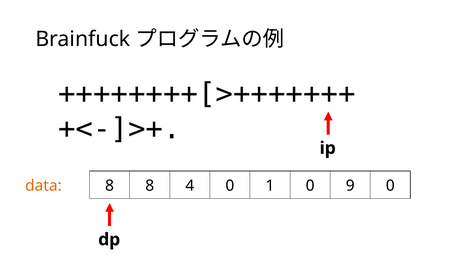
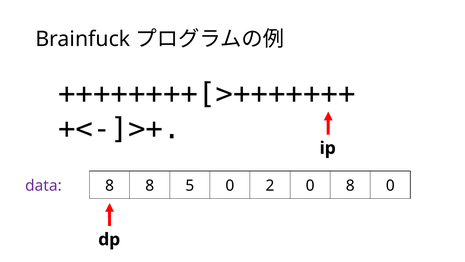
data colour: orange -> purple
4: 4 -> 5
1: 1 -> 2
0 9: 9 -> 8
